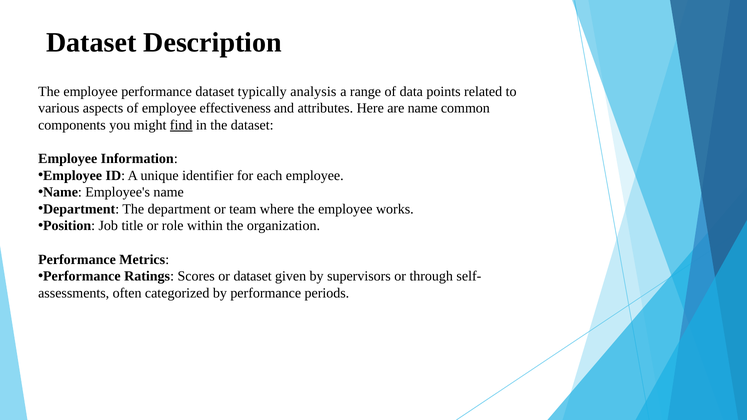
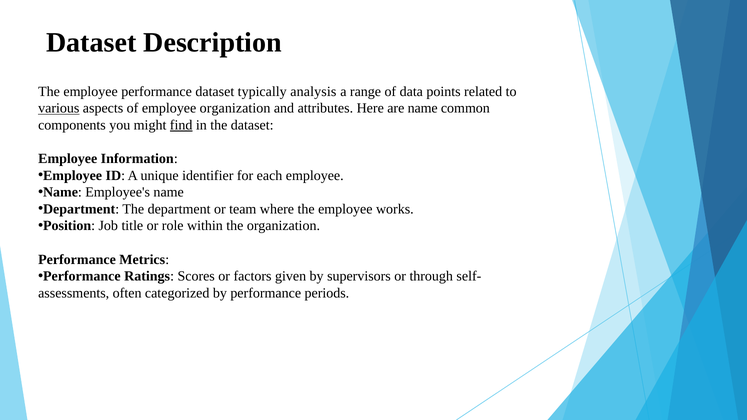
various underline: none -> present
employee effectiveness: effectiveness -> organization
or dataset: dataset -> factors
